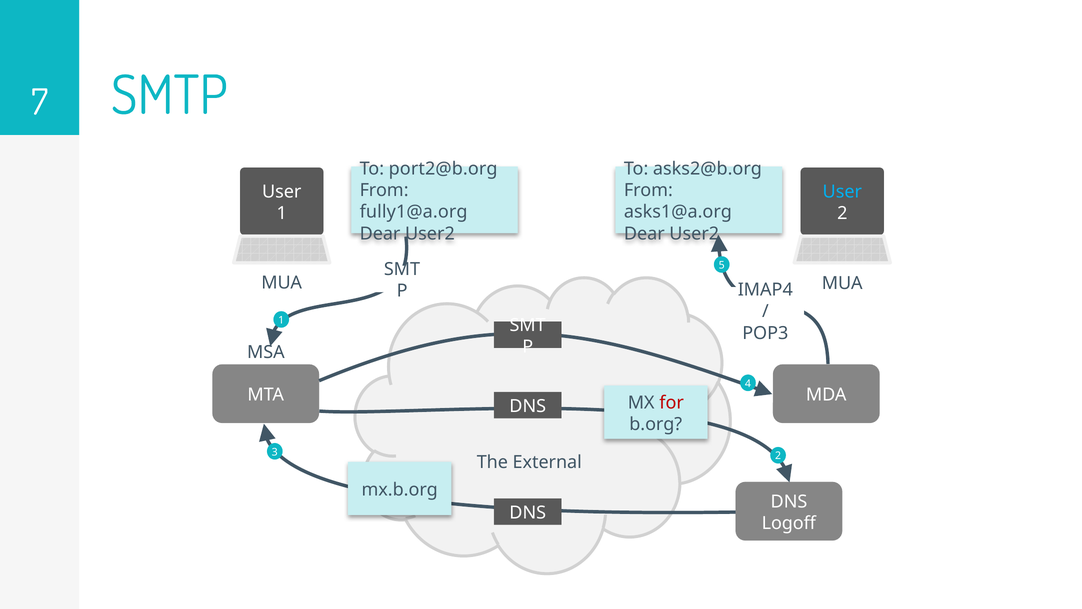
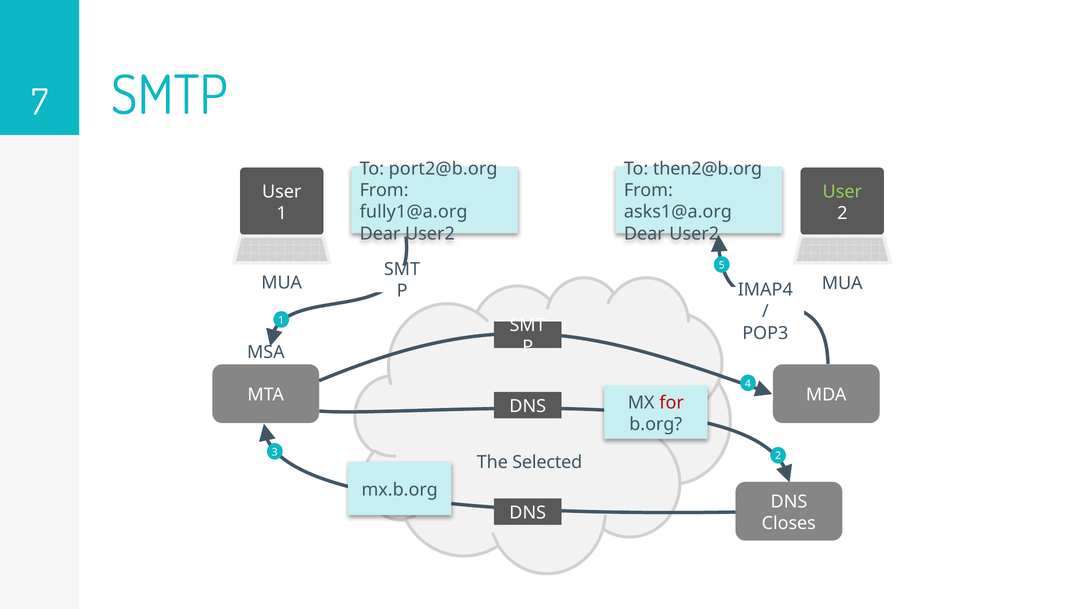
asks2@b.org: asks2@b.org -> then2@b.org
User at (842, 192) colour: light blue -> light green
External: External -> Selected
Logoff: Logoff -> Closes
